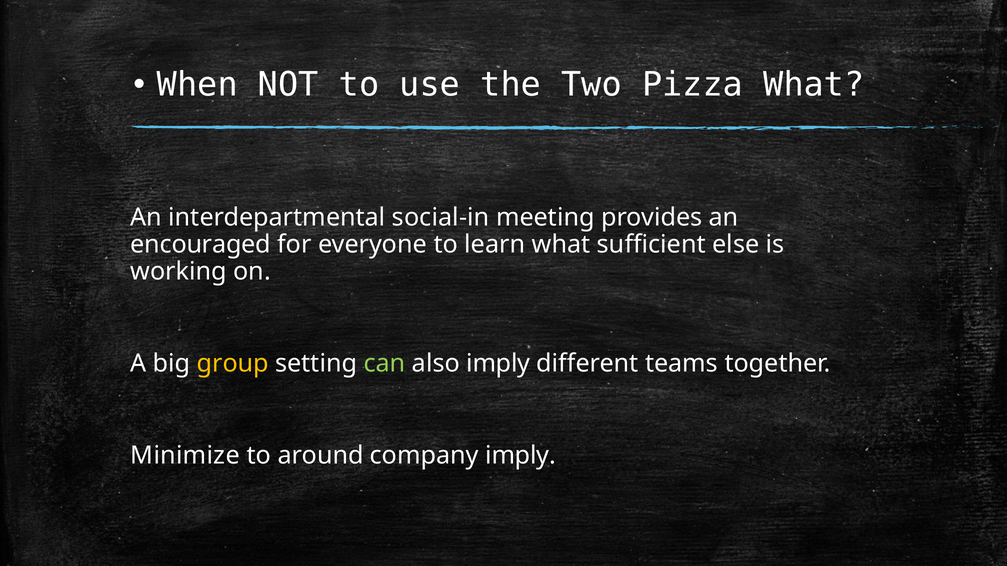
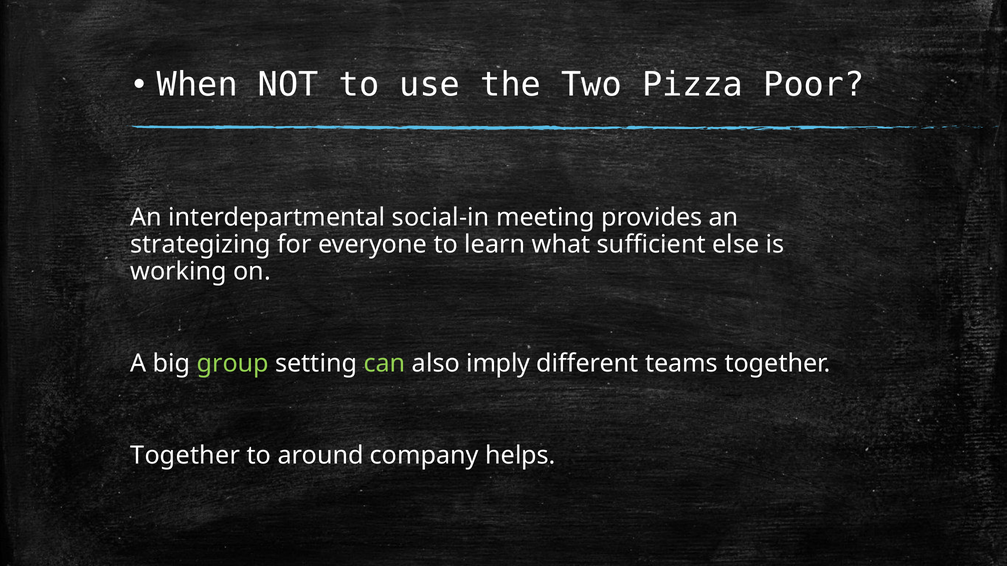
Pizza What: What -> Poor
encouraged: encouraged -> strategizing
group colour: yellow -> light green
Minimize at (185, 456): Minimize -> Together
company imply: imply -> helps
